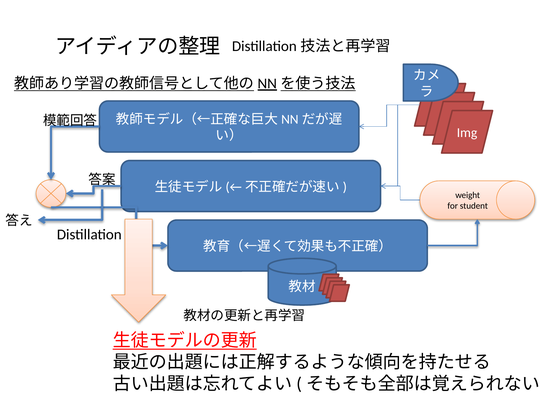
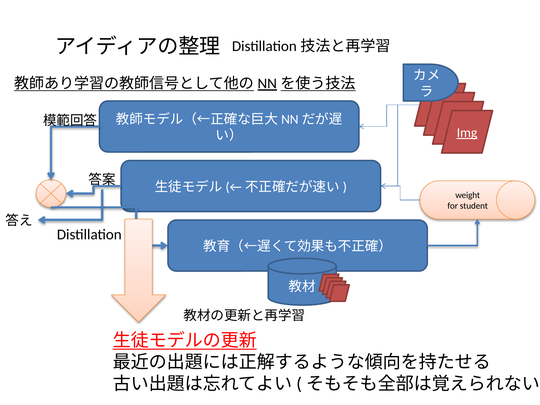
Img underline: none -> present
